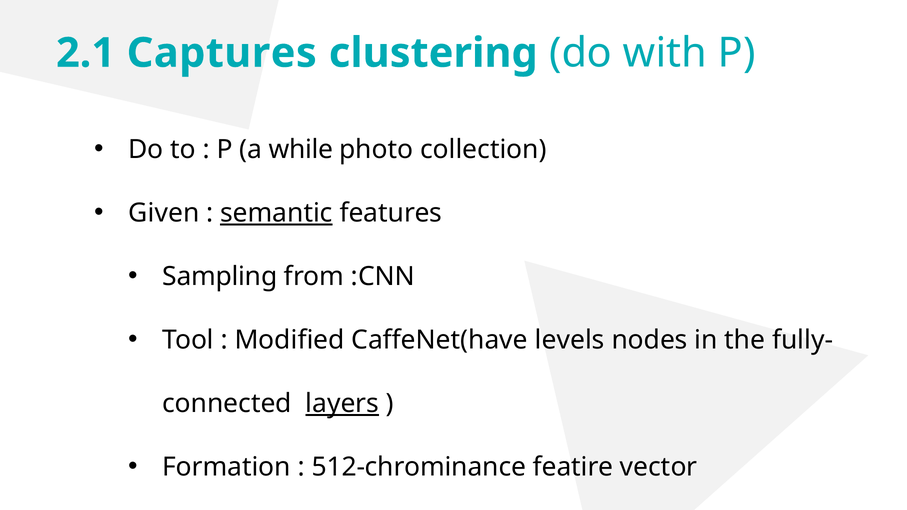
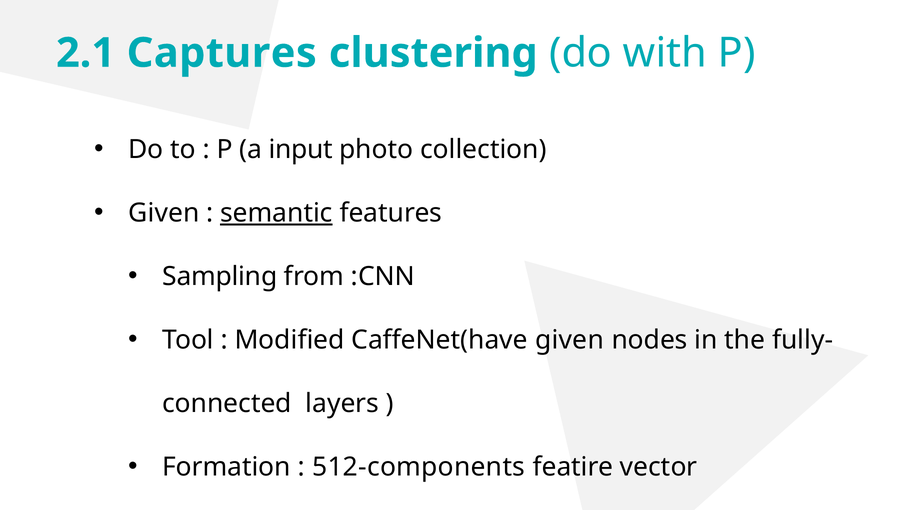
while: while -> input
CaffeNet(have levels: levels -> given
layers underline: present -> none
512-chrominance: 512-chrominance -> 512-components
